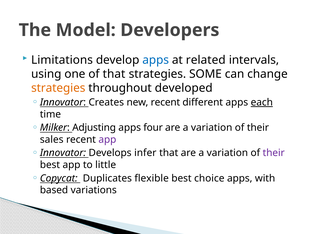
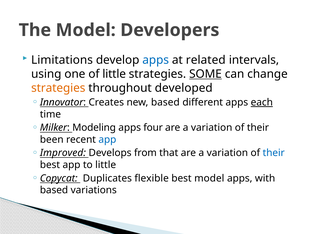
of that: that -> little
SOME underline: none -> present
new recent: recent -> based
Adjusting: Adjusting -> Modeling
sales: sales -> been
app at (107, 140) colour: purple -> blue
Innovator at (63, 153): Innovator -> Improved
infer: infer -> from
their at (274, 153) colour: purple -> blue
best choice: choice -> model
